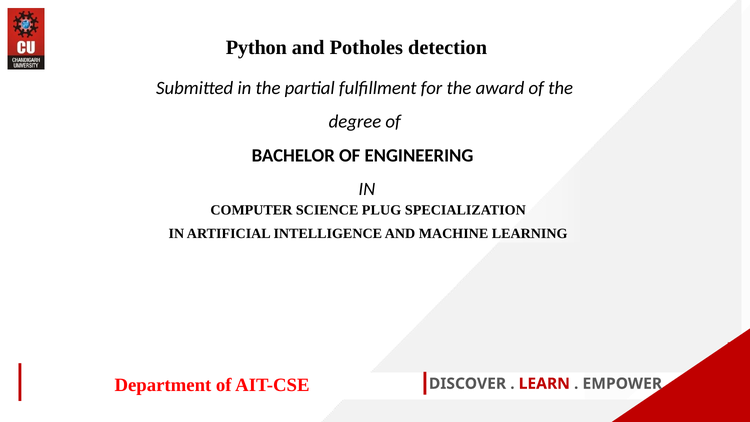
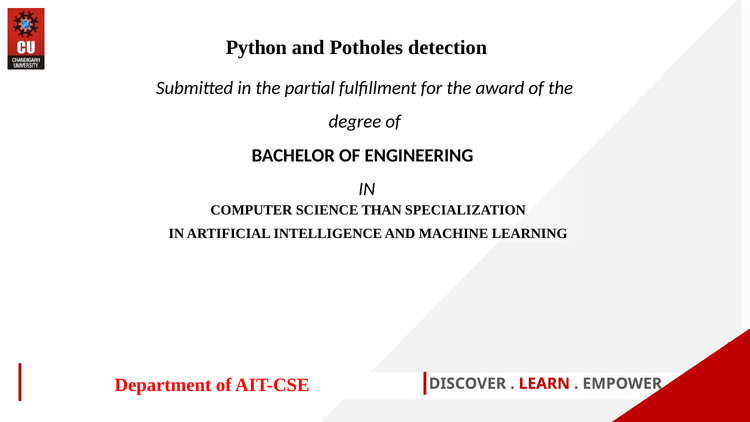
PLUG: PLUG -> THAN
